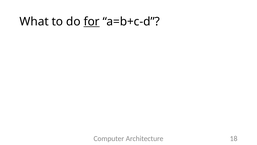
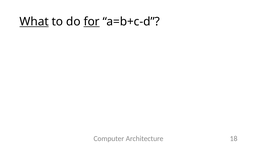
What underline: none -> present
